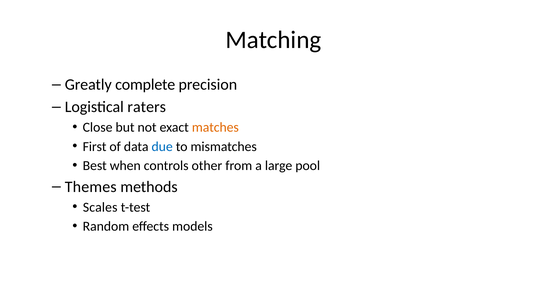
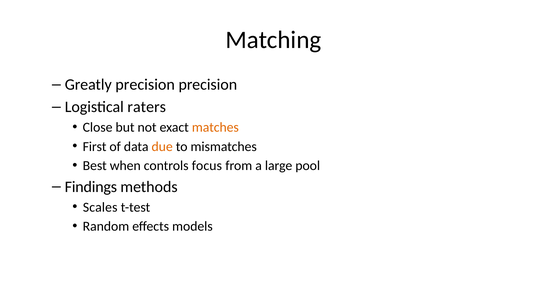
Greatly complete: complete -> precision
due colour: blue -> orange
other: other -> focus
Themes: Themes -> Findings
